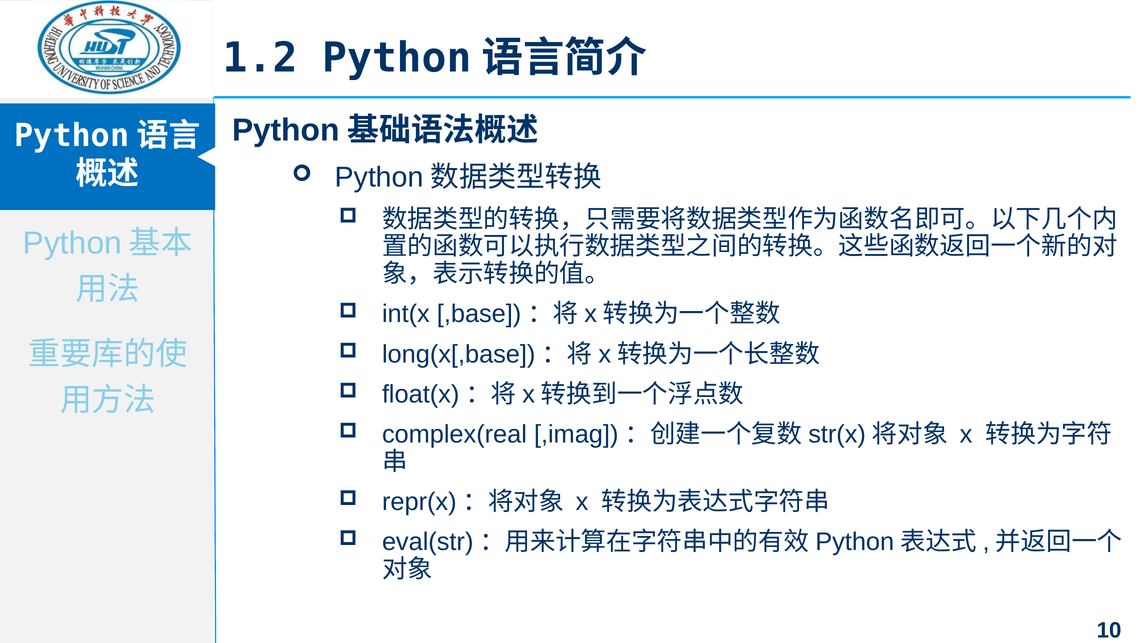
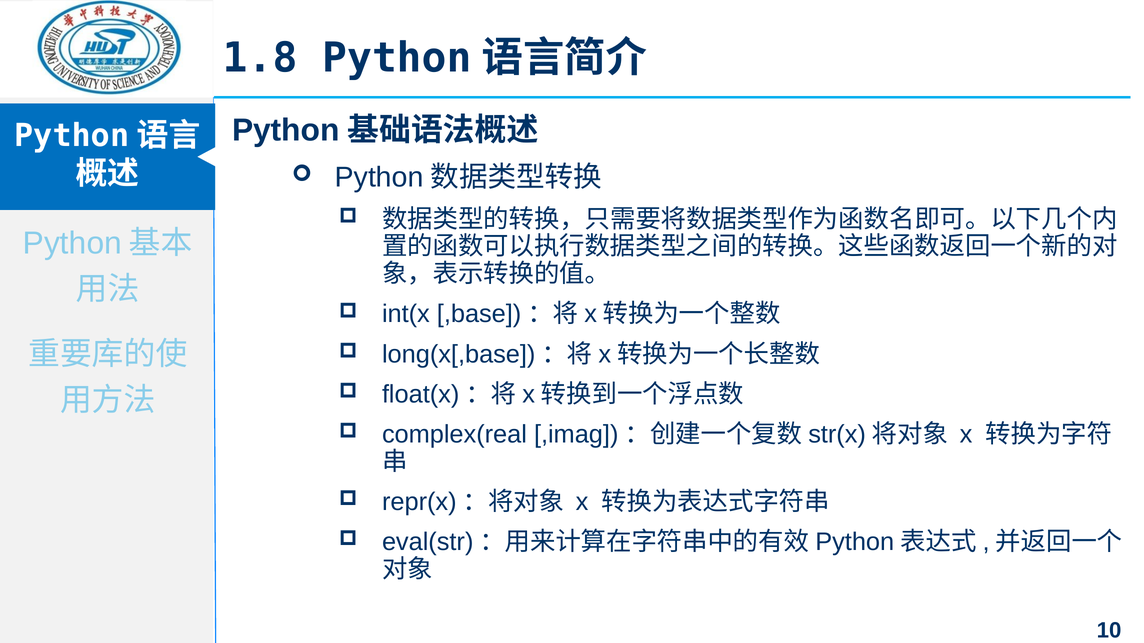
1.2: 1.2 -> 1.8
